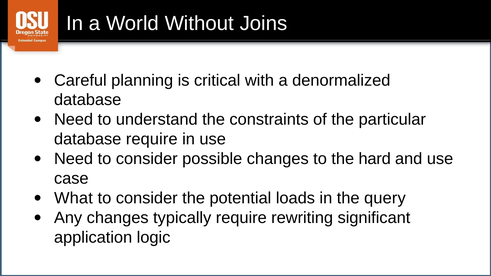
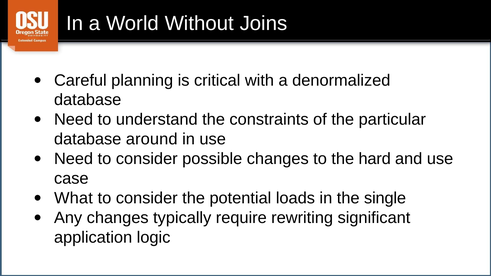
database require: require -> around
query: query -> single
